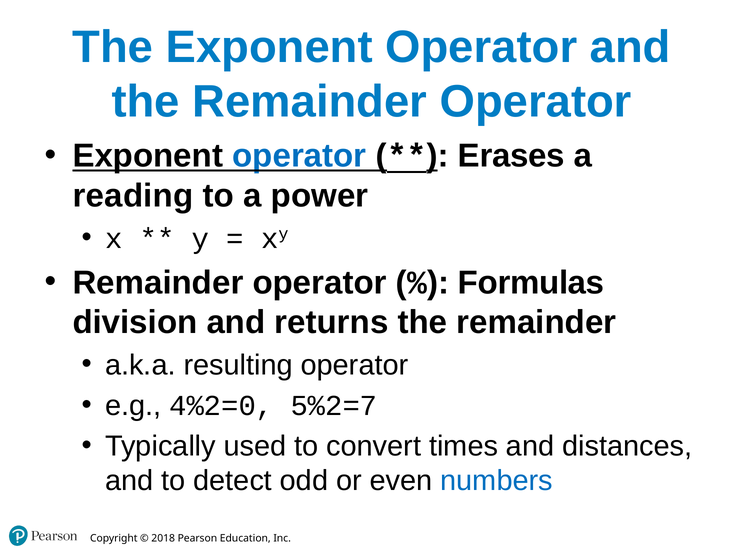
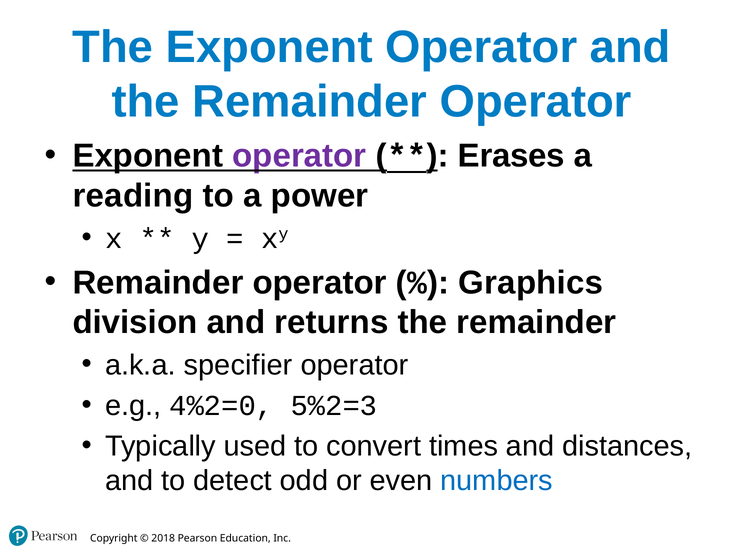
operator at (299, 156) colour: blue -> purple
Formulas: Formulas -> Graphics
resulting: resulting -> specifier
5%2=7: 5%2=7 -> 5%2=3
